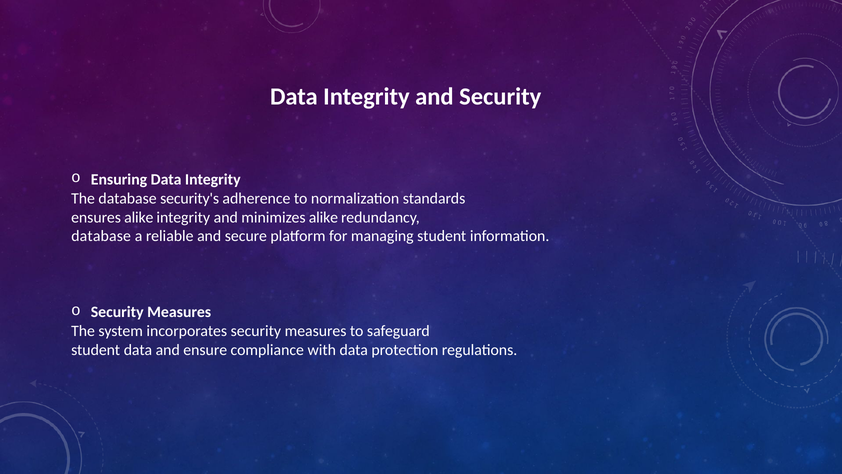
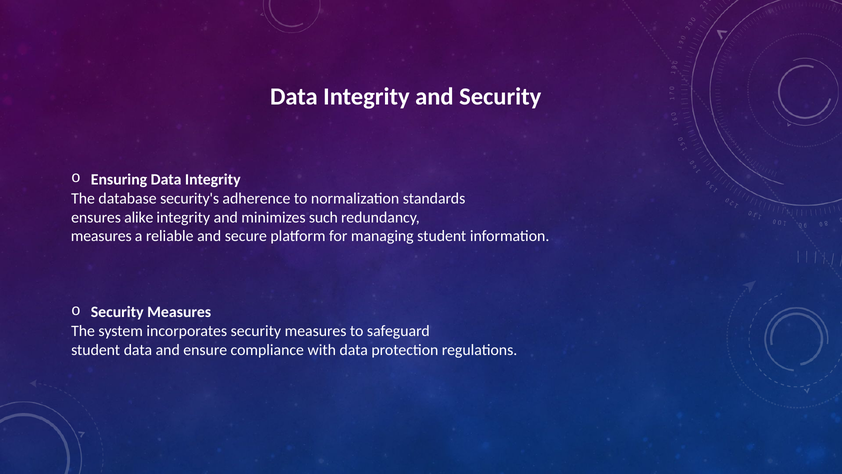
minimizes alike: alike -> such
database at (101, 236): database -> measures
